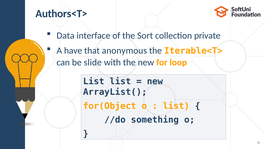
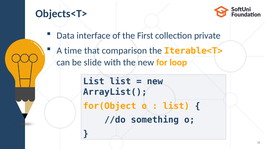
Authors<T>: Authors<T> -> Objects<T>
Sort: Sort -> First
have: have -> time
anonymous: anonymous -> comparison
